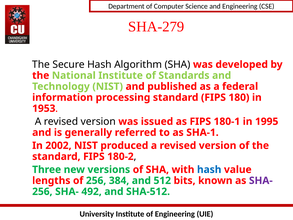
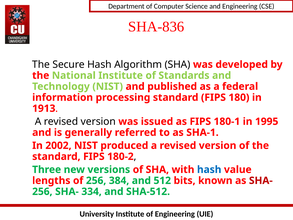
SHA-279: SHA-279 -> SHA-836
1953: 1953 -> 1913
SHA- at (261, 180) colour: purple -> red
492: 492 -> 334
